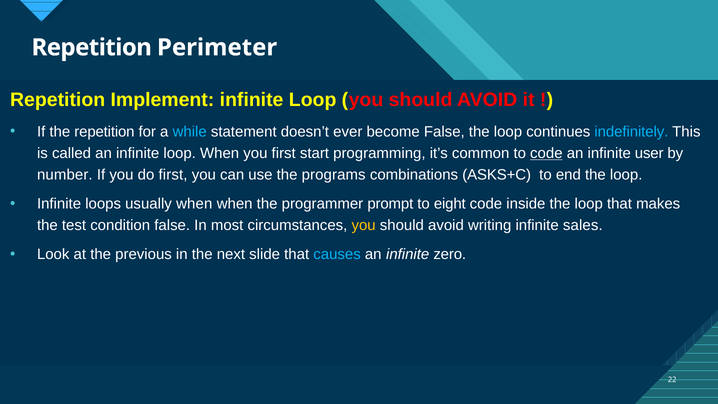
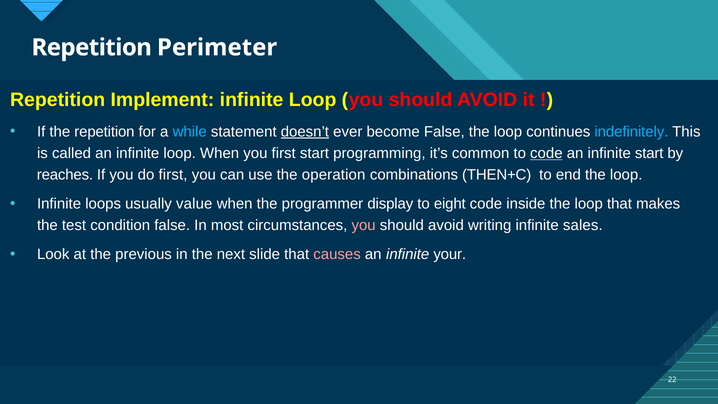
doesn’t underline: none -> present
infinite user: user -> start
number: number -> reaches
programs: programs -> operation
ASKS+C: ASKS+C -> THEN+C
usually when: when -> value
prompt: prompt -> display
you at (364, 225) colour: yellow -> pink
causes colour: light blue -> pink
zero: zero -> your
